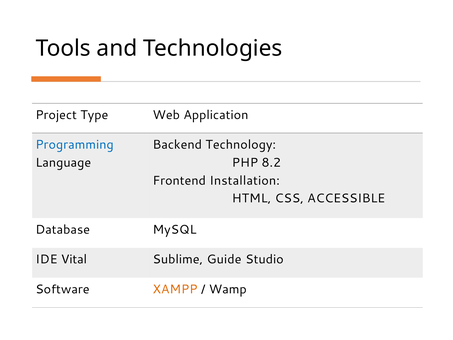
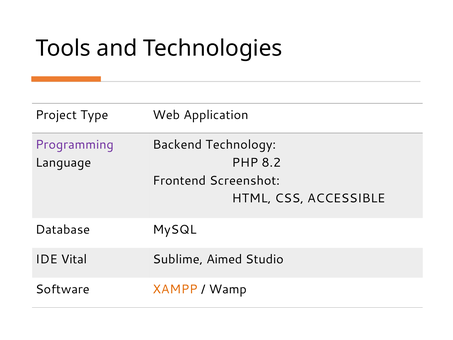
Programming colour: blue -> purple
Installation: Installation -> Screenshot
Guide: Guide -> Aimed
